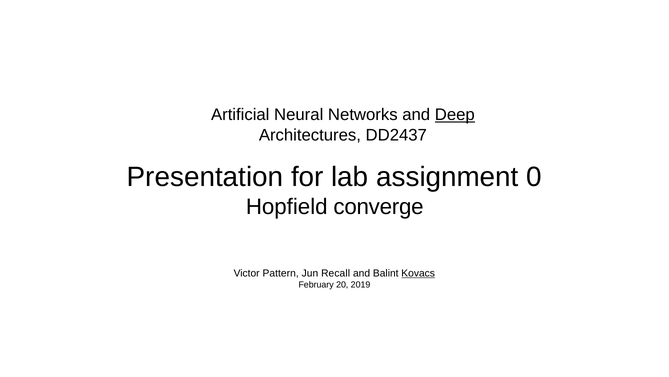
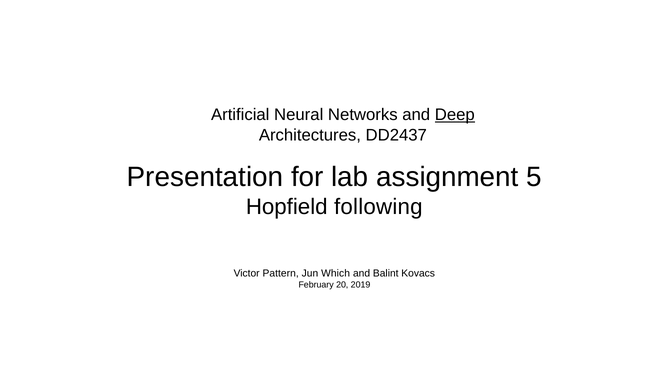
0: 0 -> 5
converge: converge -> following
Recall: Recall -> Which
Kovacs underline: present -> none
